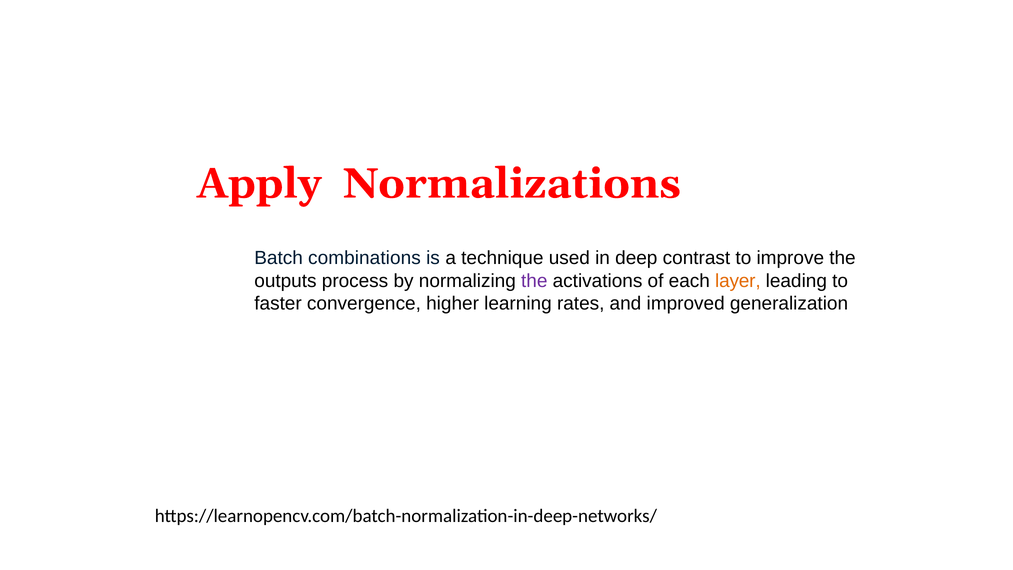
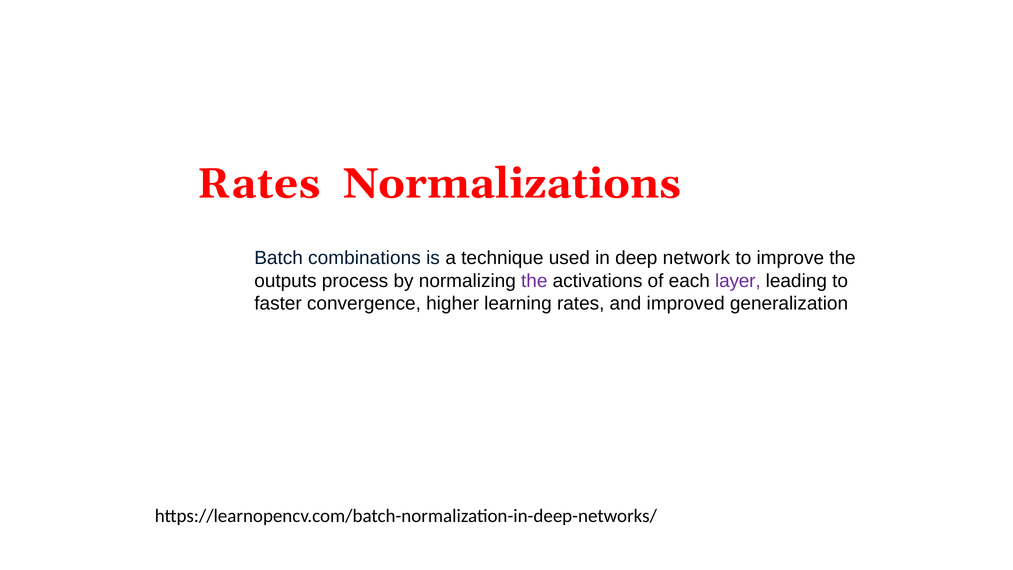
Apply at (259, 184): Apply -> Rates
contrast: contrast -> network
layer colour: orange -> purple
